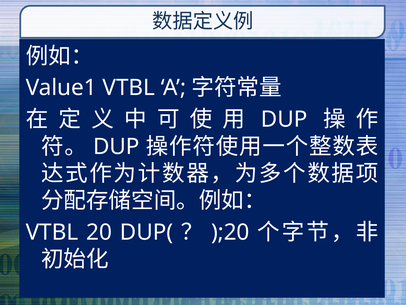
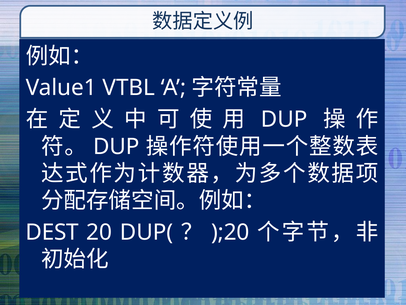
VTBL at (52, 232): VTBL -> DEST
